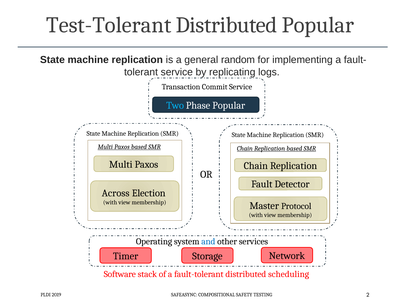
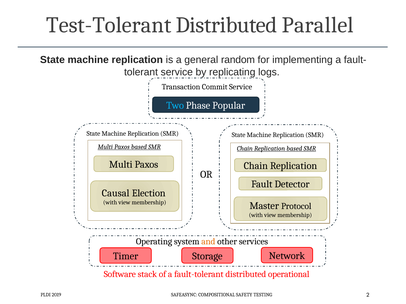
Distributed Popular: Popular -> Parallel
Across: Across -> Causal
and colour: blue -> orange
scheduling: scheduling -> operational
